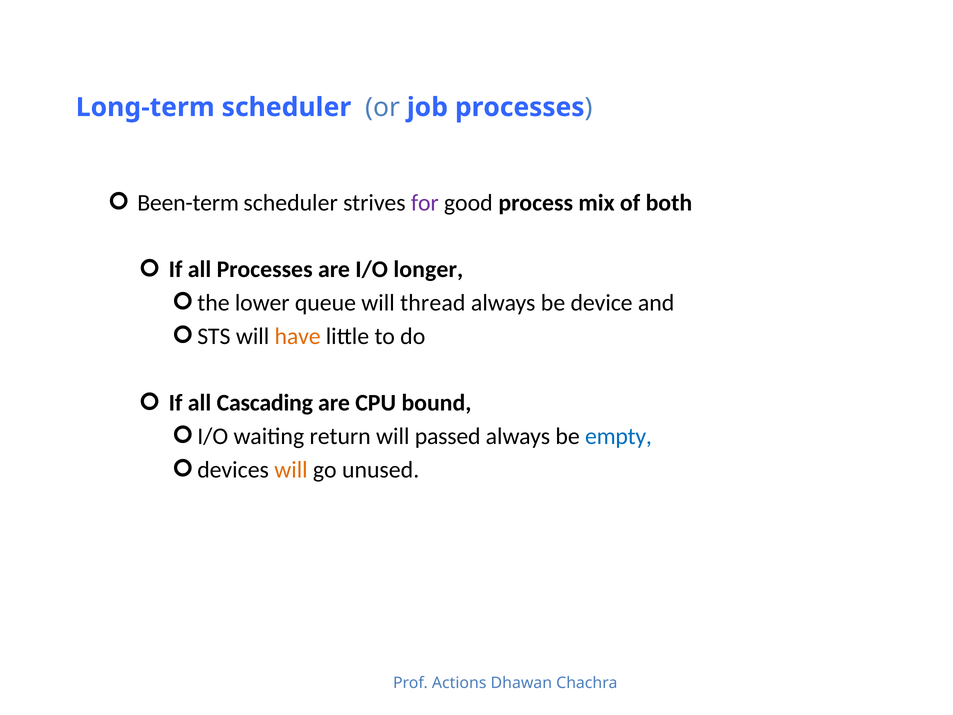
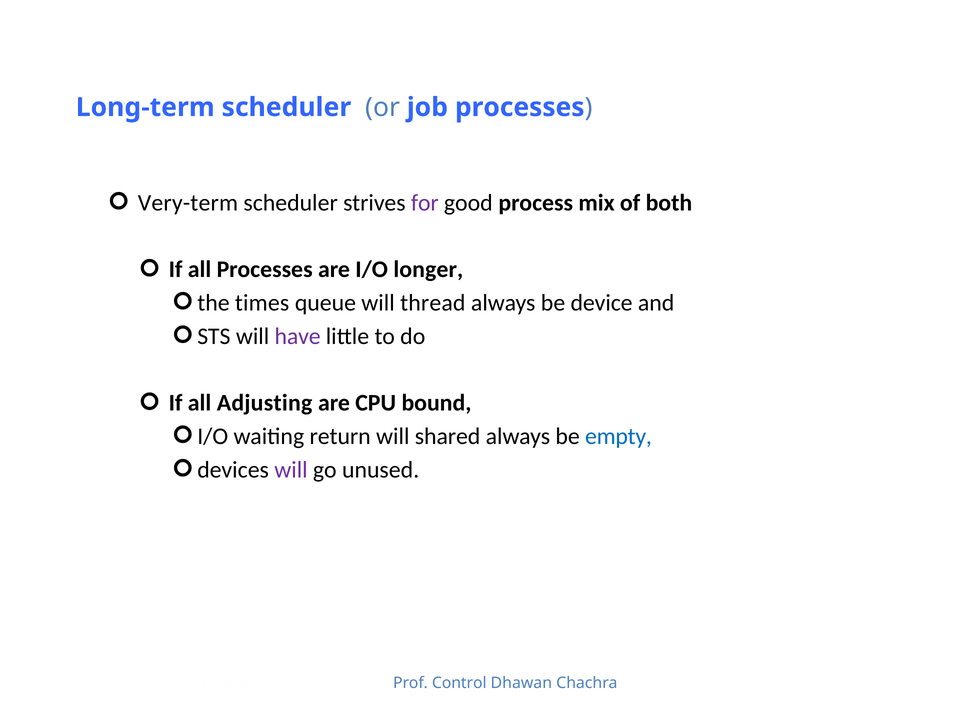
Been-term: Been-term -> Very-term
lower: lower -> times
have colour: orange -> purple
Cascading: Cascading -> Adjusting
passed: passed -> shared
will at (291, 470) colour: orange -> purple
Actions: Actions -> Control
